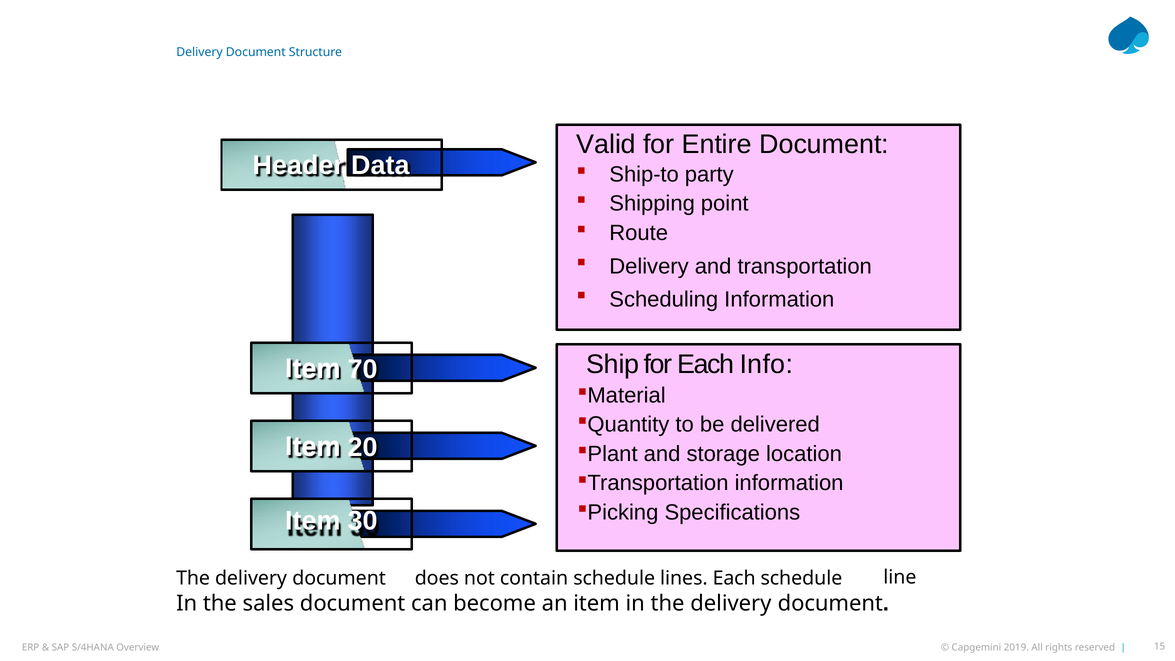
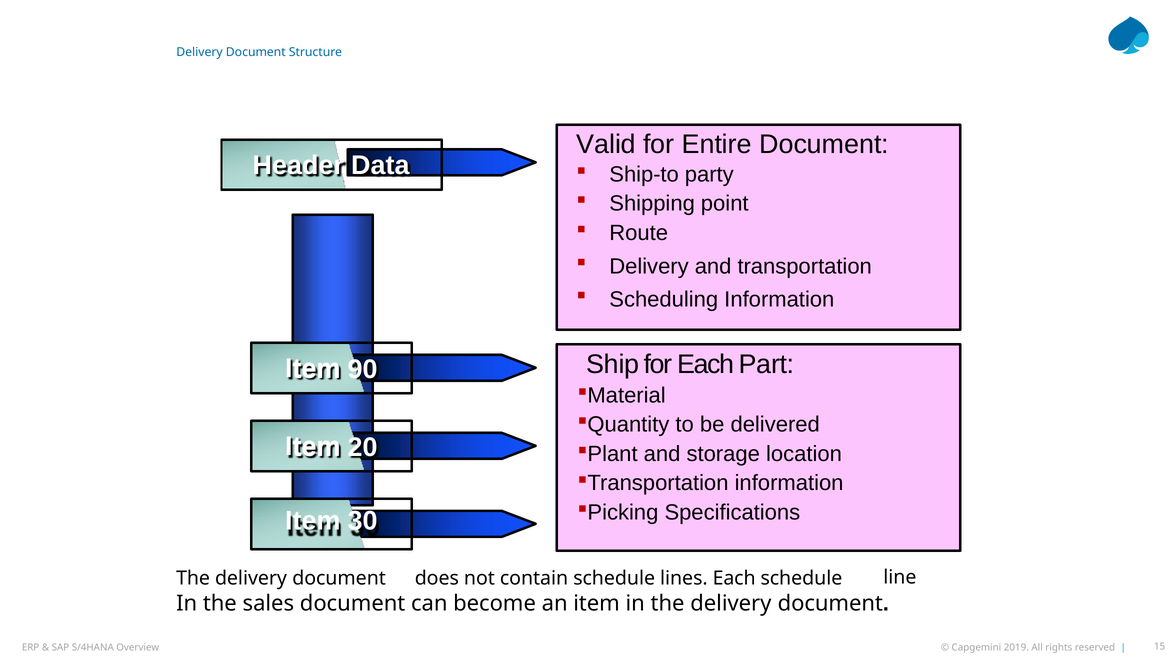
Info: Info -> Part
70: 70 -> 90
